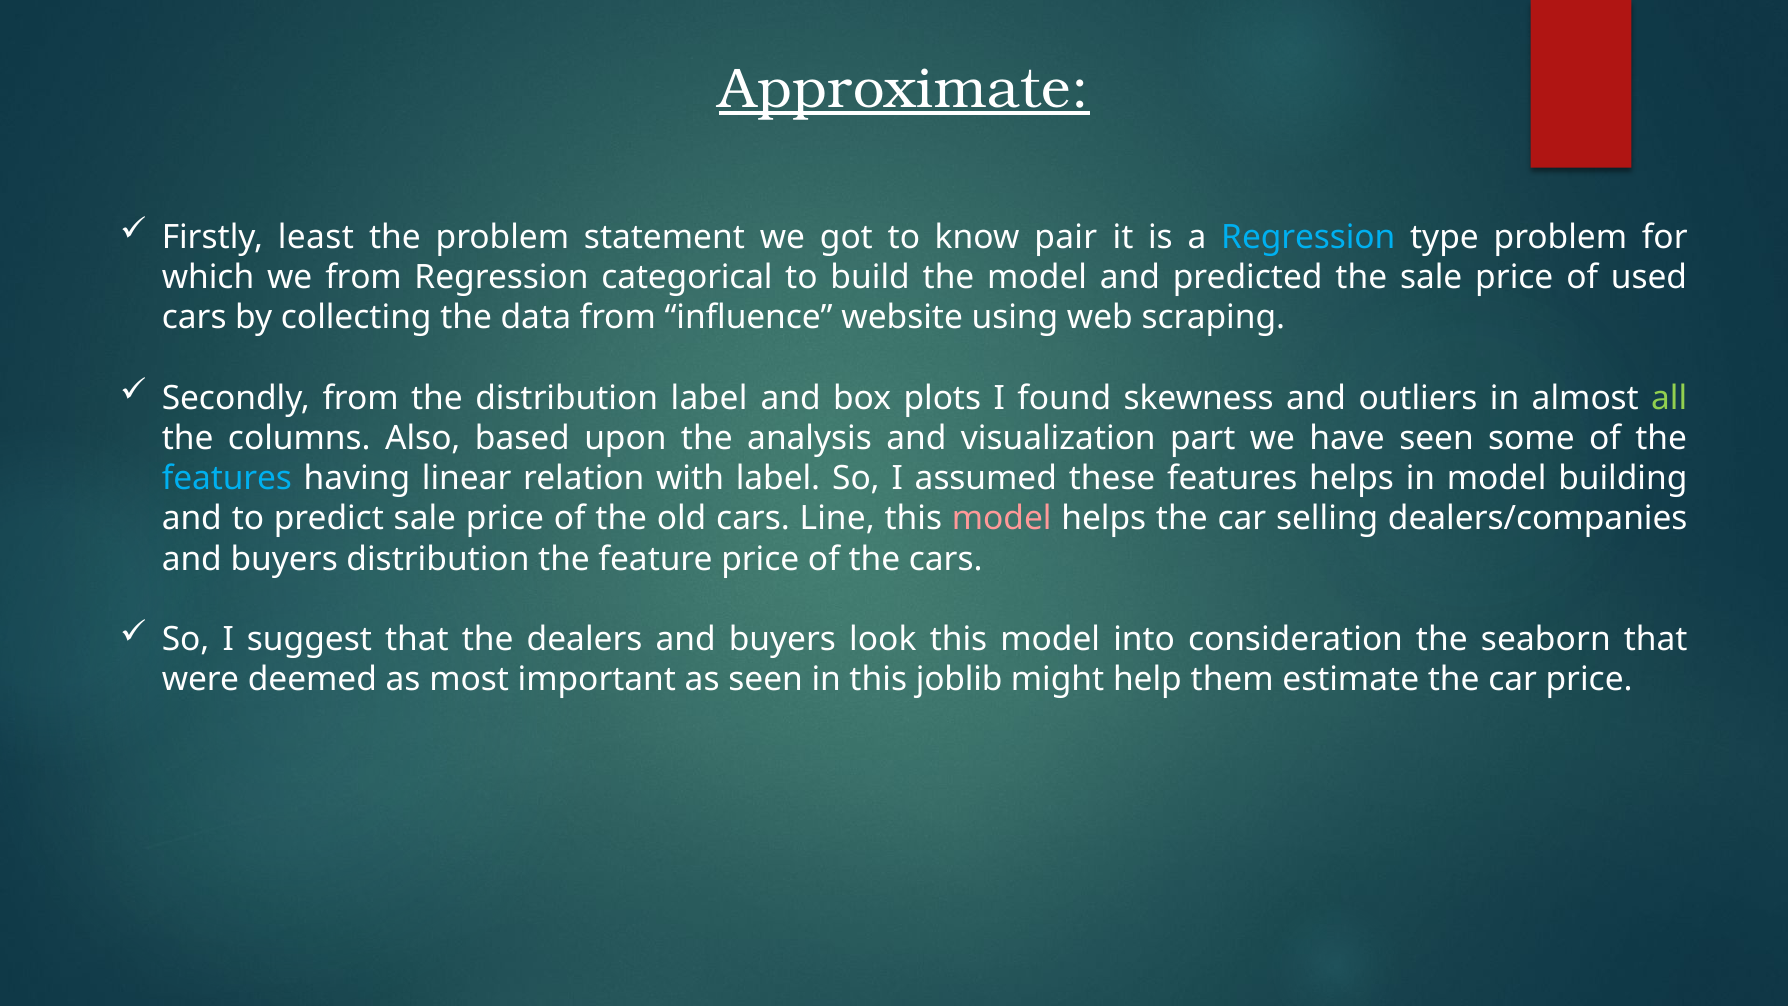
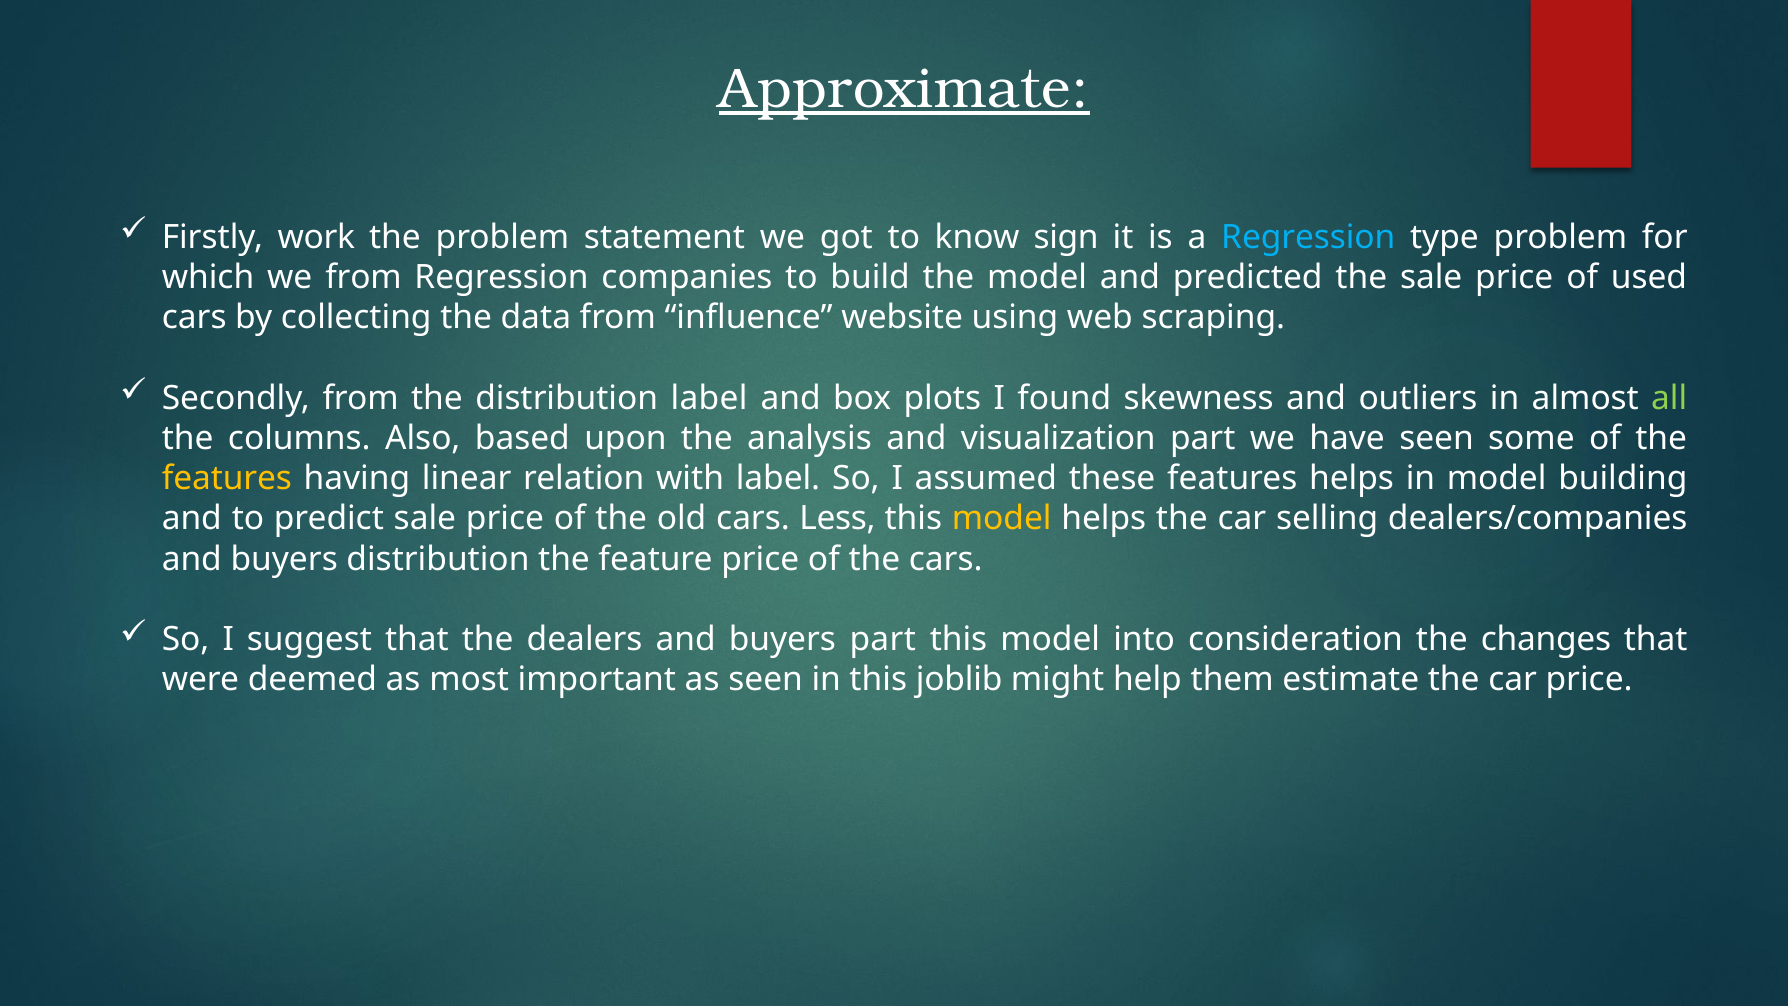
least: least -> work
pair: pair -> sign
categorical: categorical -> companies
features at (227, 478) colour: light blue -> yellow
Line: Line -> Less
model at (1002, 519) colour: pink -> yellow
buyers look: look -> part
seaborn: seaborn -> changes
